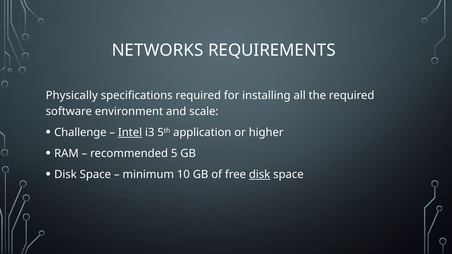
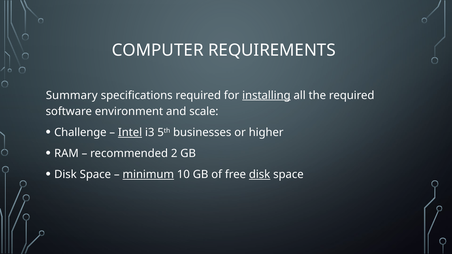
NETWORKS: NETWORKS -> COMPUTER
Physically: Physically -> Summary
installing underline: none -> present
application: application -> businesses
5: 5 -> 2
minimum underline: none -> present
